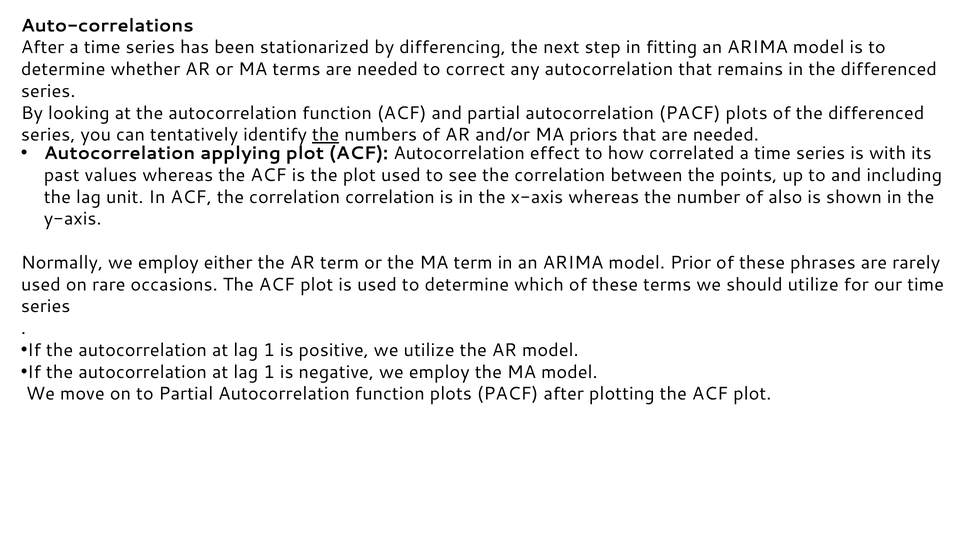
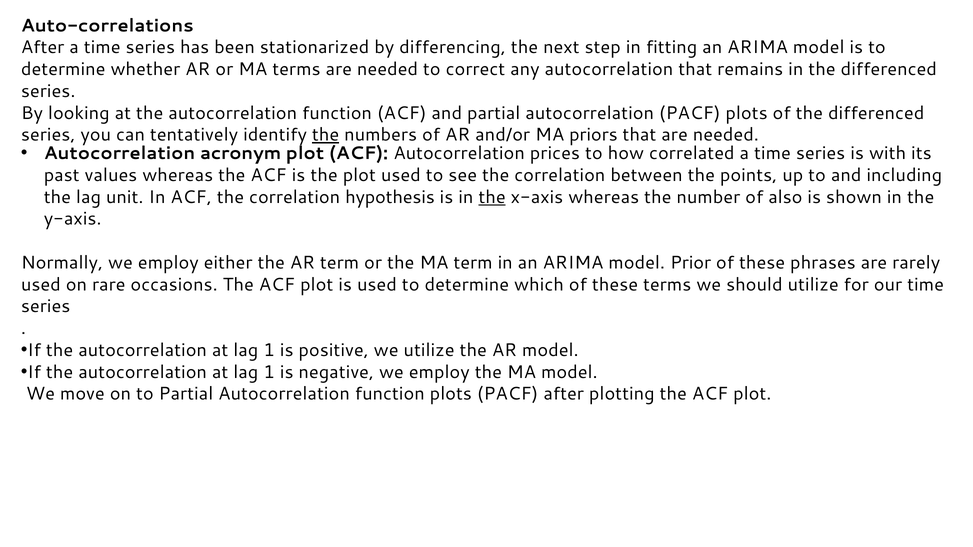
applying: applying -> acronym
effect: effect -> prices
correlation correlation: correlation -> hypothesis
the at (492, 197) underline: none -> present
